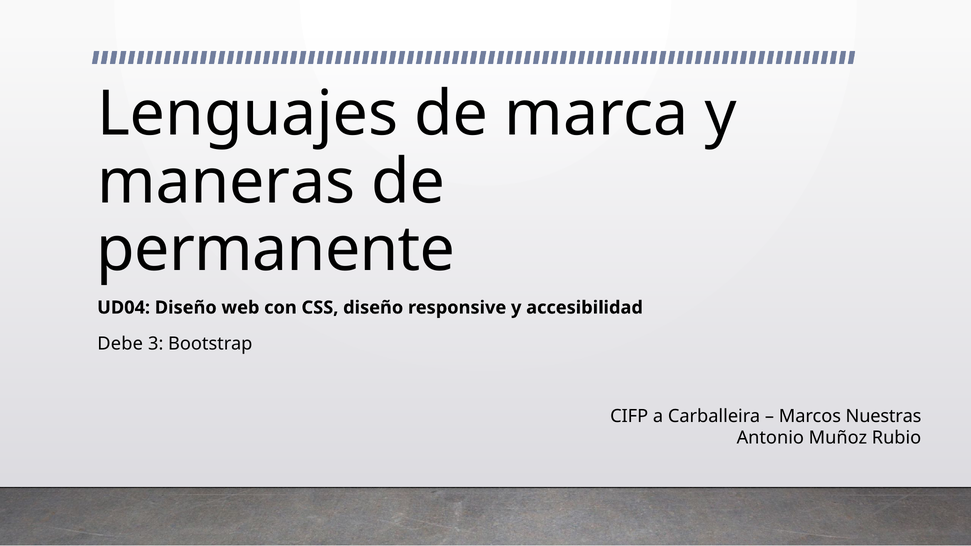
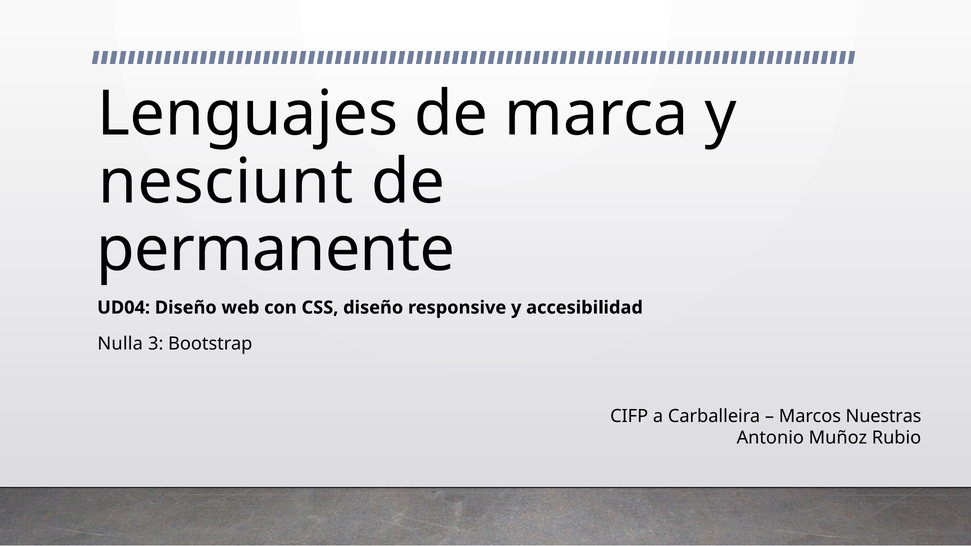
maneras: maneras -> nesciunt
Debe: Debe -> Nulla
